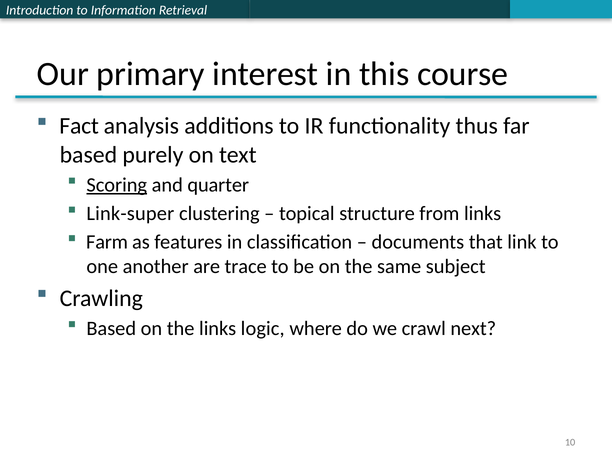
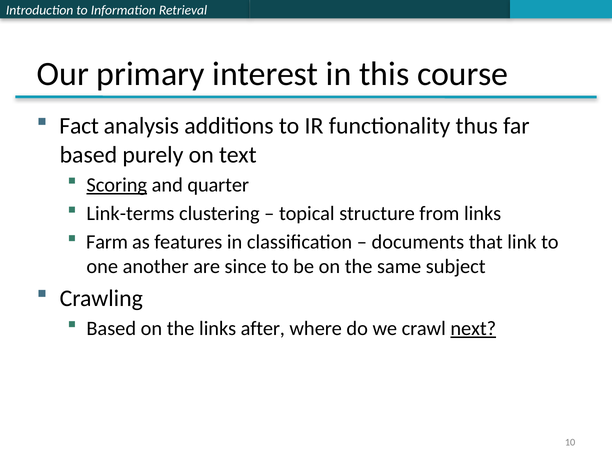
Link-super: Link-super -> Link-terms
trace: trace -> since
logic: logic -> after
next underline: none -> present
